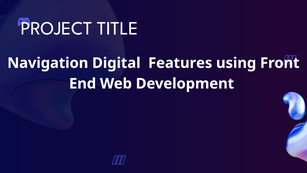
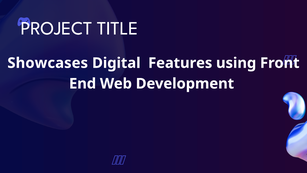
Navigation: Navigation -> Showcases
